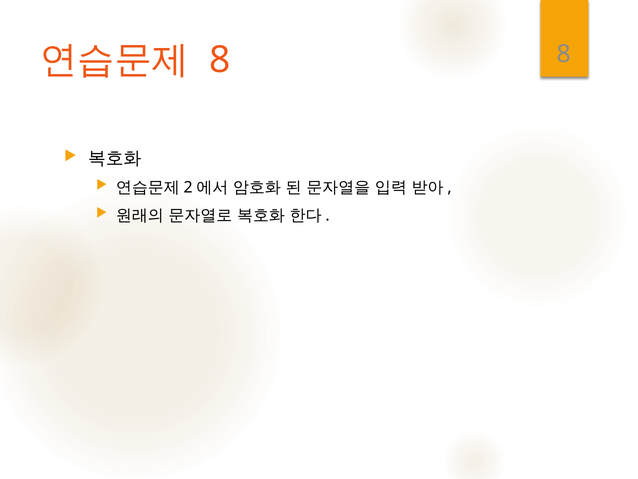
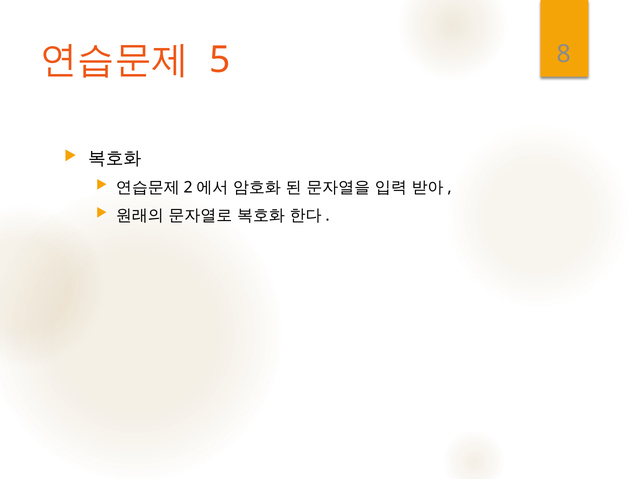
8 at (220, 60): 8 -> 5
